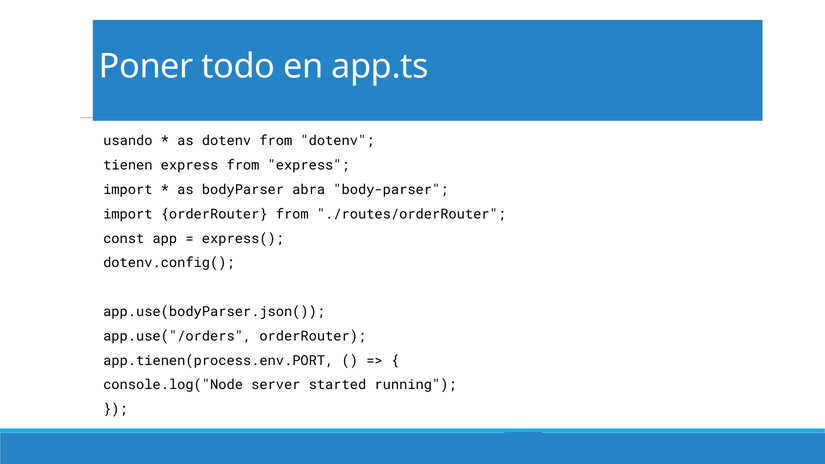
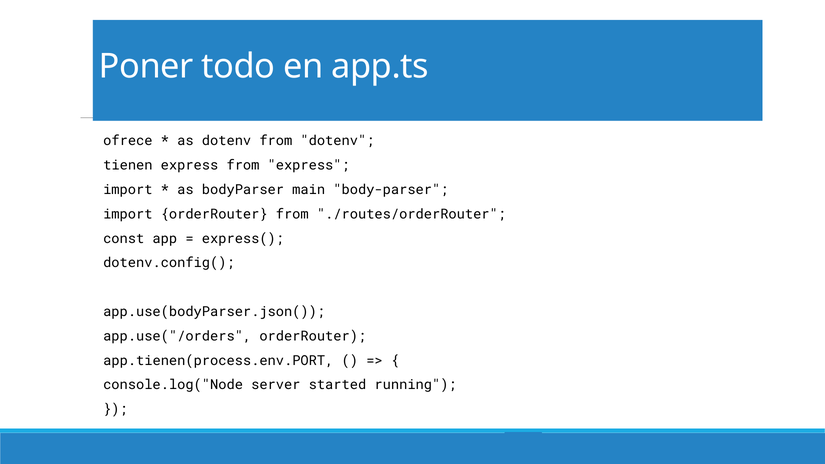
usando: usando -> ofrece
abra: abra -> main
